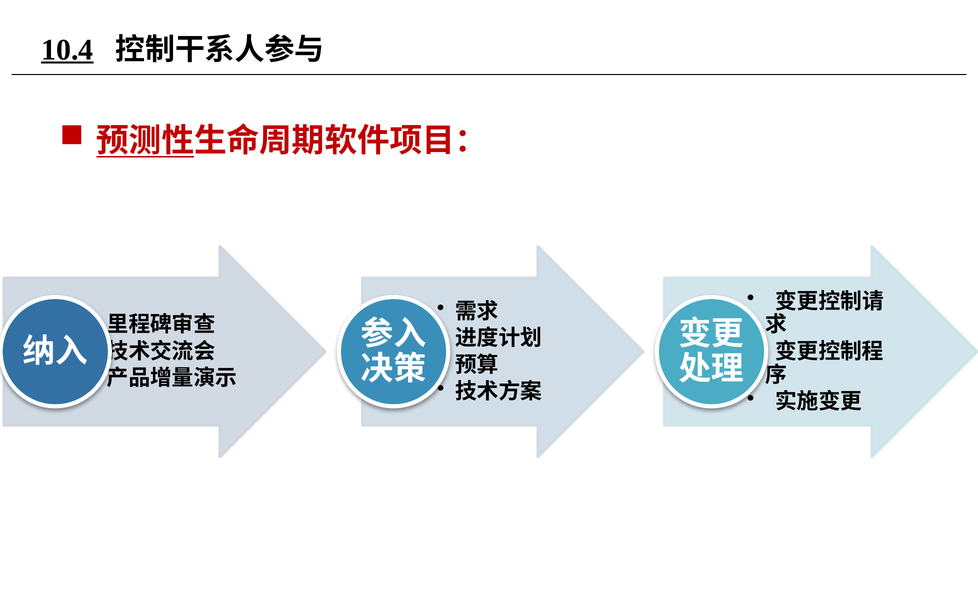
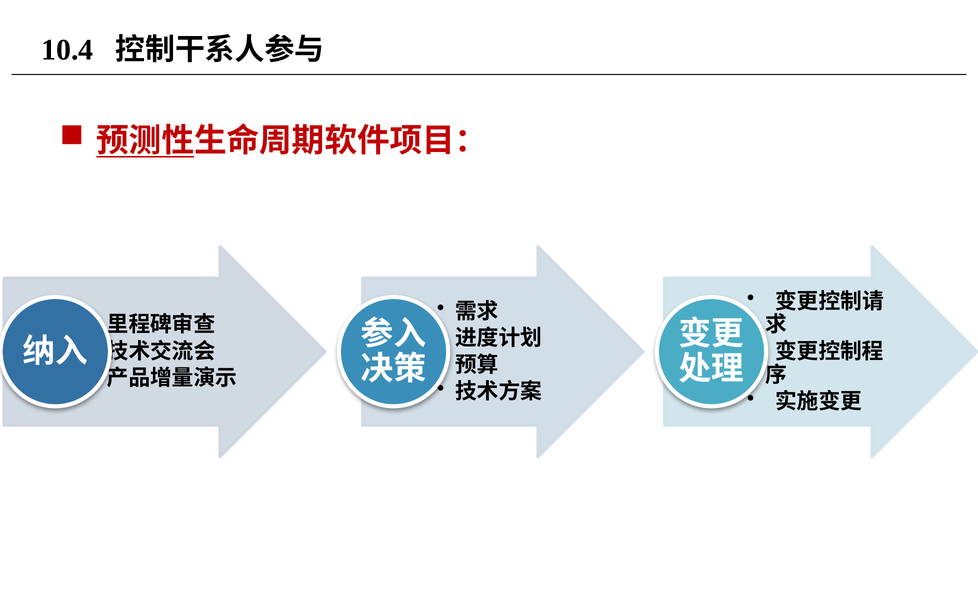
10.4 underline: present -> none
